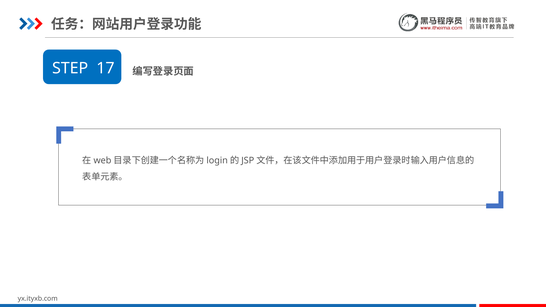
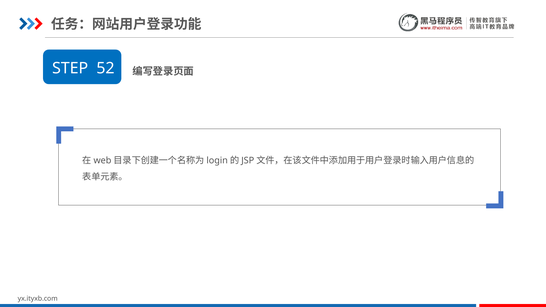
17: 17 -> 52
